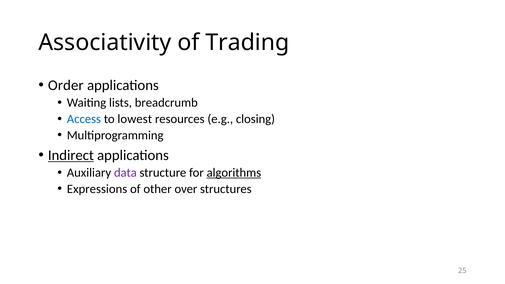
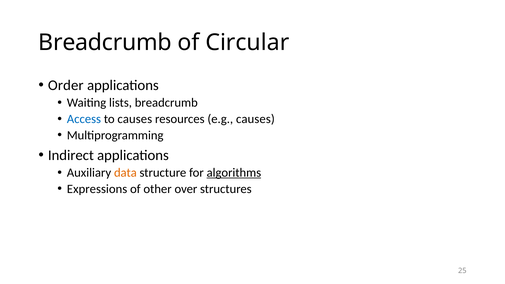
Associativity at (105, 42): Associativity -> Breadcrumb
Trading: Trading -> Circular
to lowest: lowest -> causes
e.g closing: closing -> causes
Indirect underline: present -> none
data colour: purple -> orange
